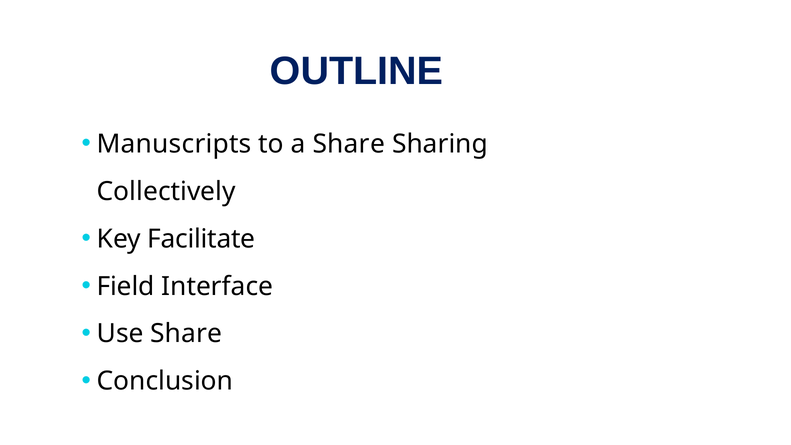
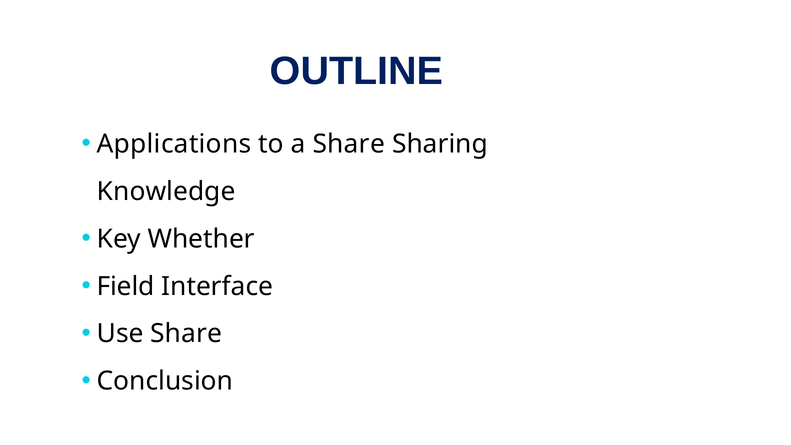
Manuscripts: Manuscripts -> Applications
Collectively: Collectively -> Knowledge
Facilitate: Facilitate -> Whether
